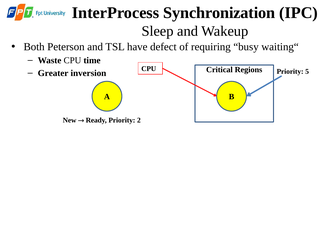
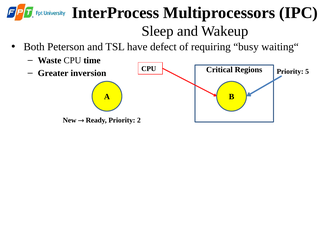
Synchronization: Synchronization -> Multiprocessors
